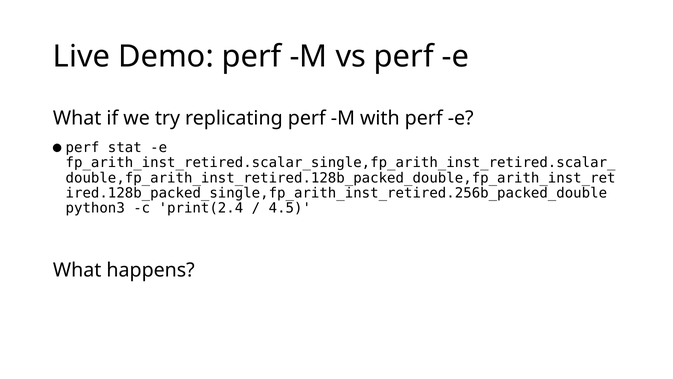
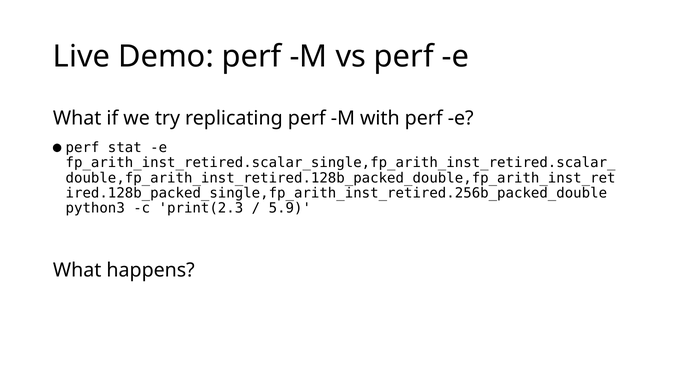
print(2.4: print(2.4 -> print(2.3
4.5: 4.5 -> 5.9
